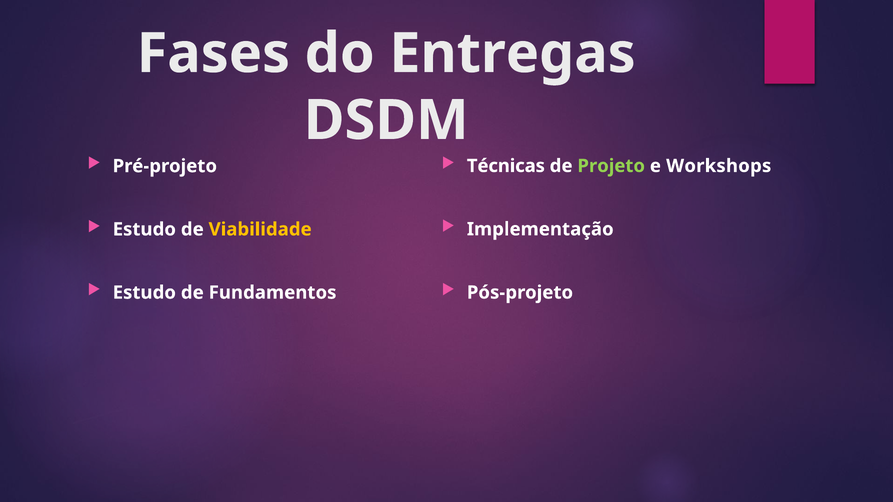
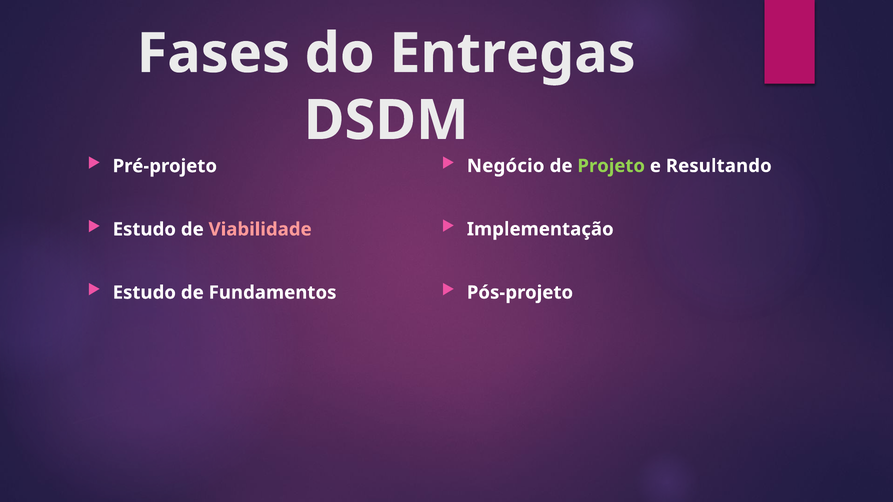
Técnicas: Técnicas -> Negócio
Workshops: Workshops -> Resultando
Viabilidade colour: yellow -> pink
